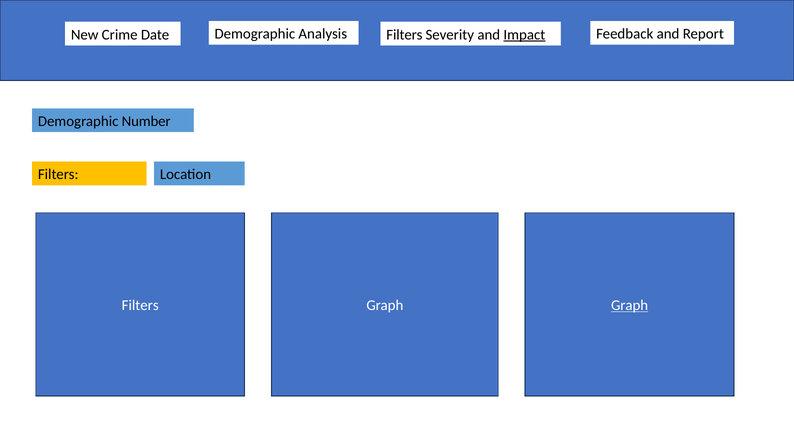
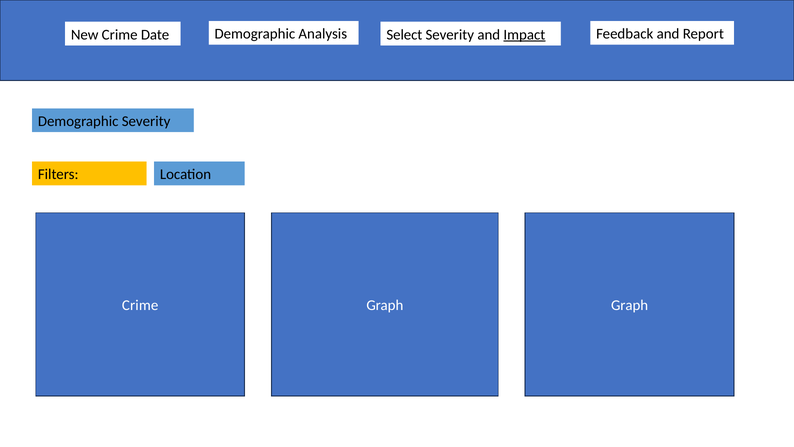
Analysis Filters: Filters -> Select
Demographic Number: Number -> Severity
Filters at (140, 305): Filters -> Crime
Graph at (630, 305) underline: present -> none
